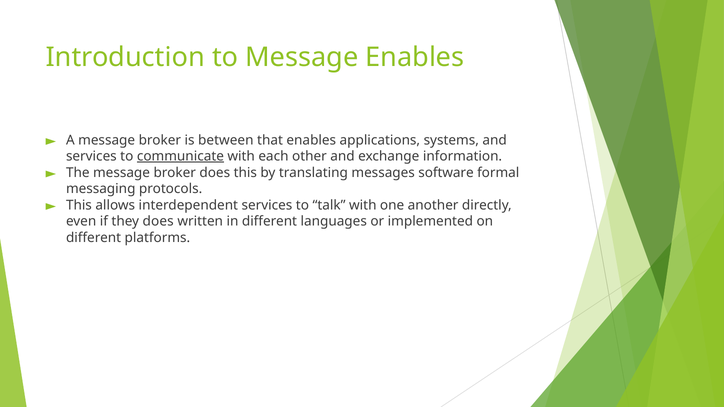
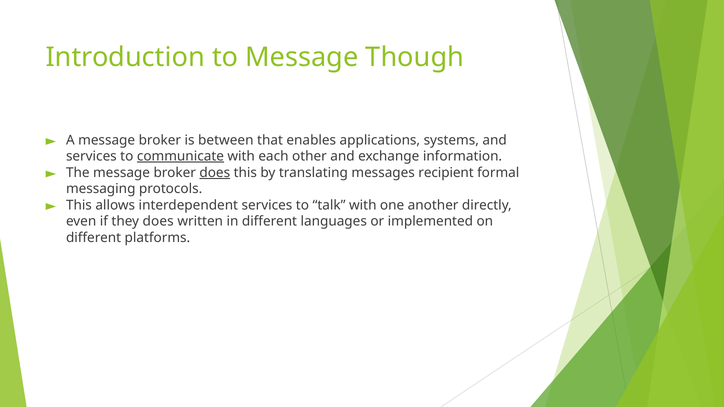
Message Enables: Enables -> Though
does at (215, 173) underline: none -> present
software: software -> recipient
